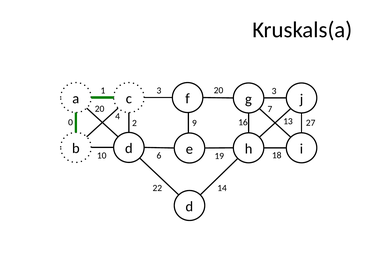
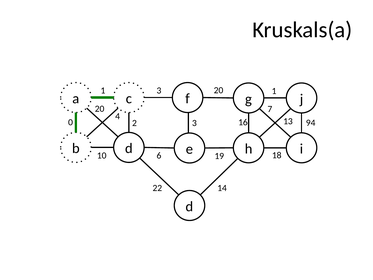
20 3: 3 -> 1
27: 27 -> 94
2 9: 9 -> 3
